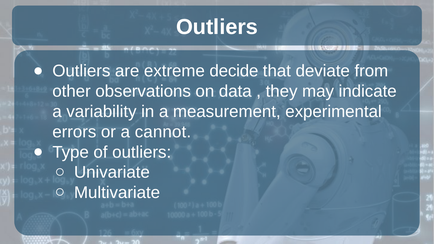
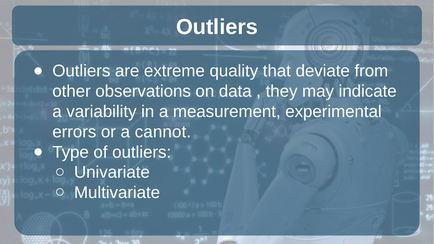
decide: decide -> quality
